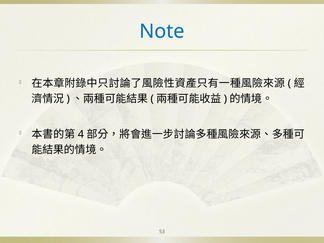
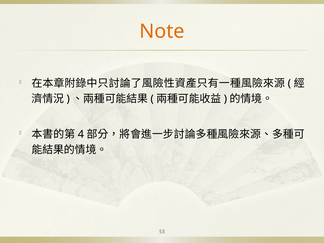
Note colour: blue -> orange
